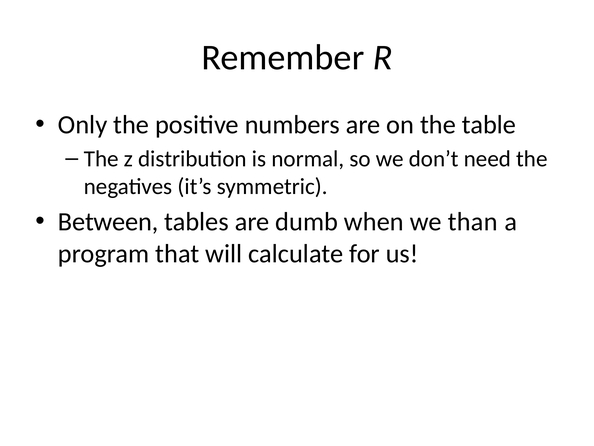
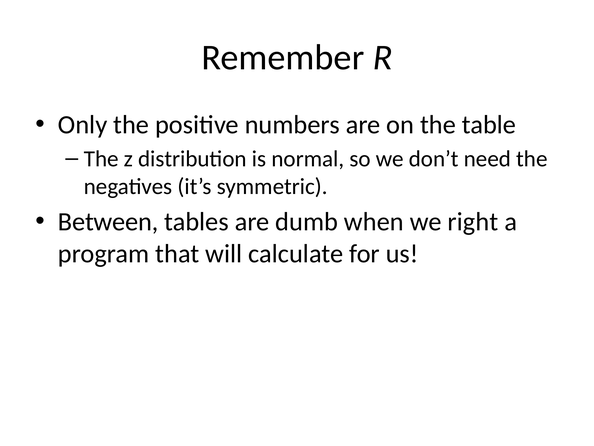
than: than -> right
